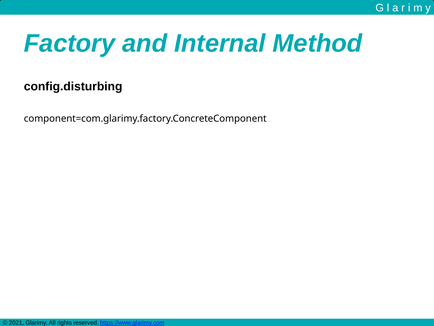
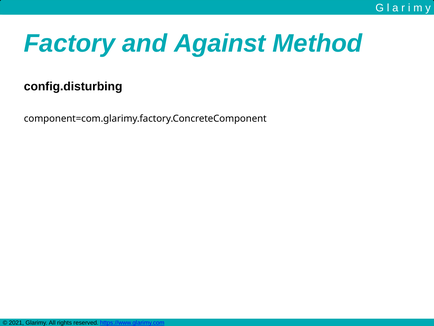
Internal: Internal -> Against
